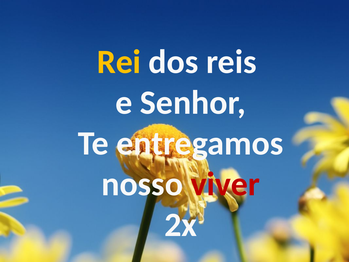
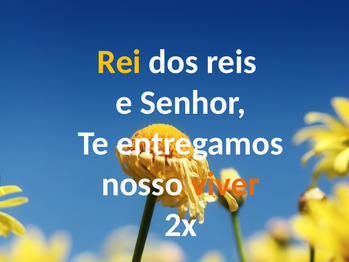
viver colour: red -> orange
